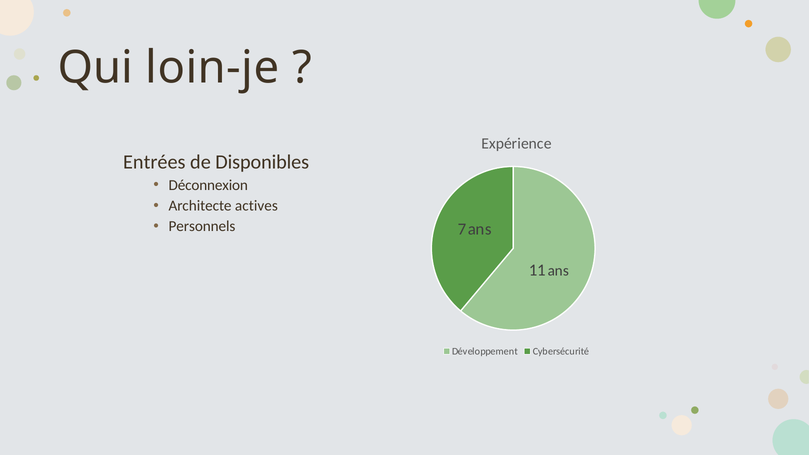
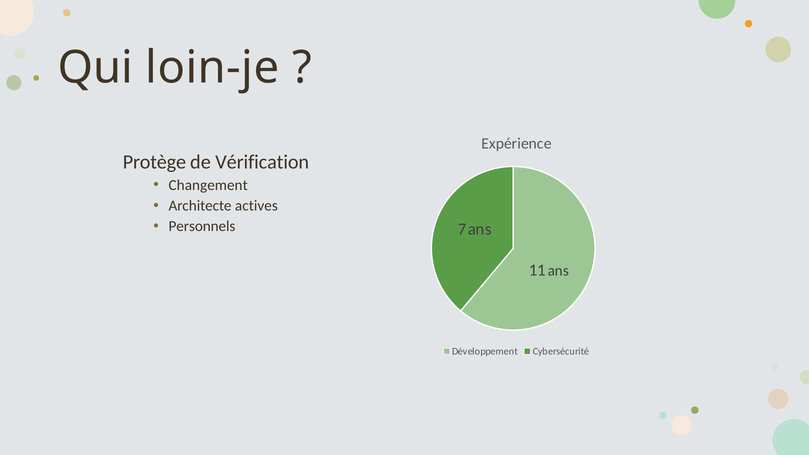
Entrées: Entrées -> Protège
Disponibles: Disponibles -> Vérification
Déconnexion: Déconnexion -> Changement
